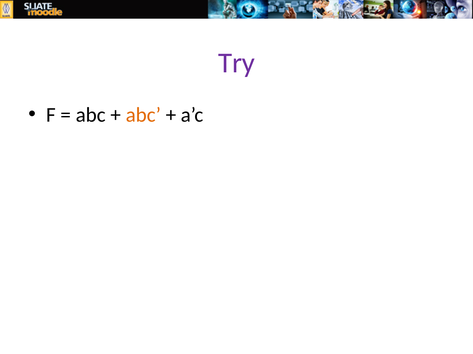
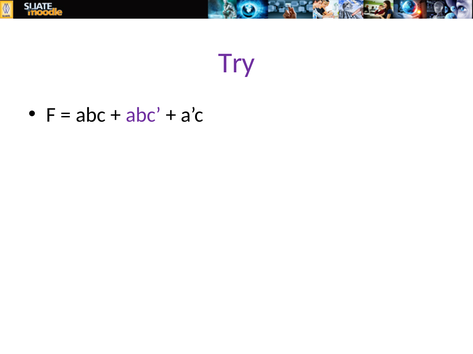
abc at (143, 115) colour: orange -> purple
